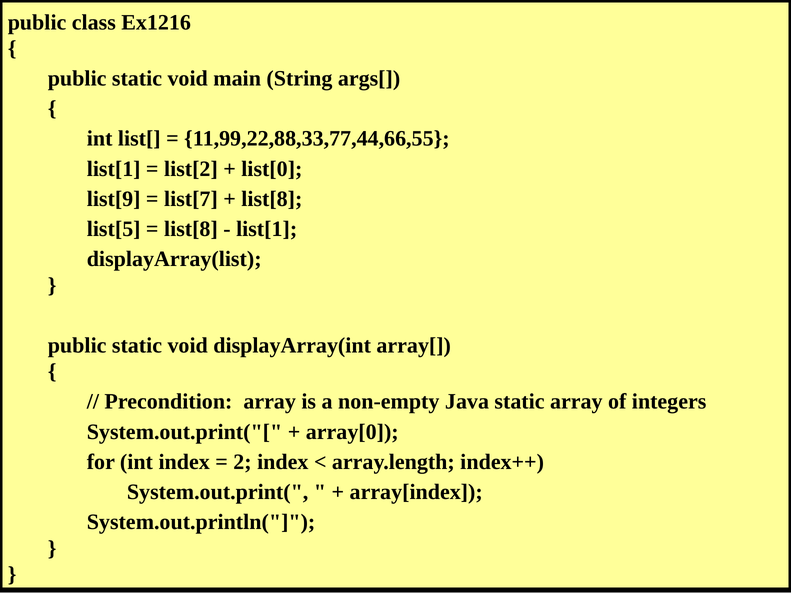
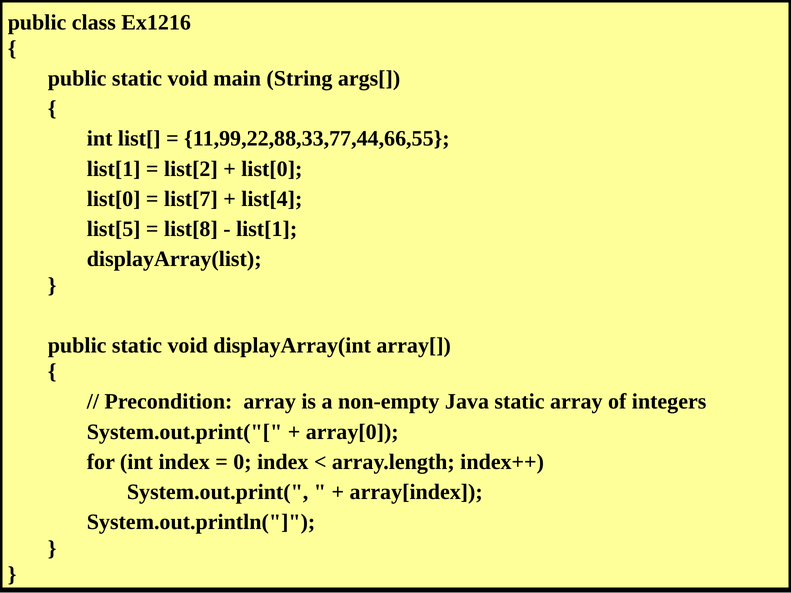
list[9 at (114, 199): list[9 -> list[0
list[8 at (272, 199): list[8 -> list[4
2: 2 -> 0
